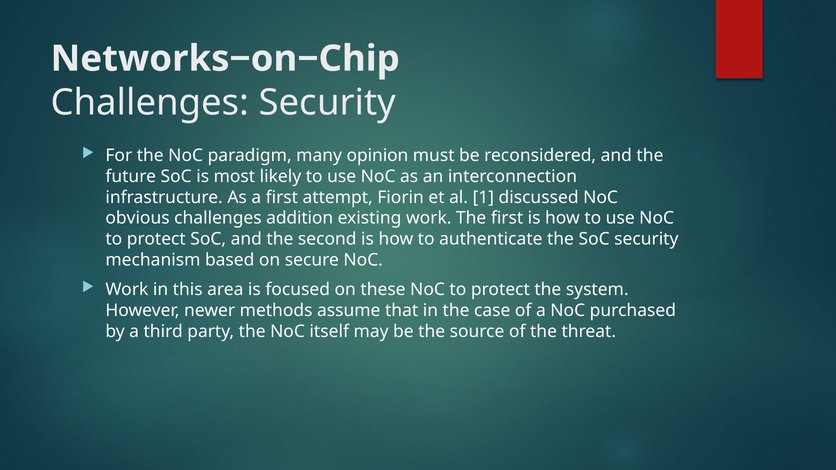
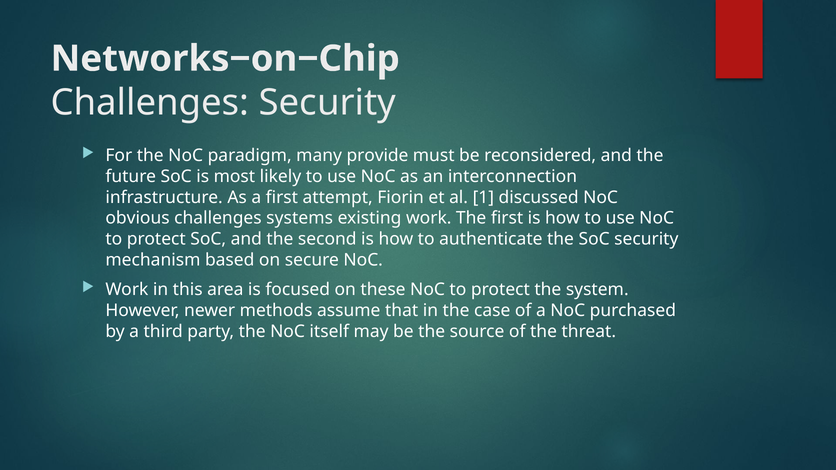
opinion: opinion -> provide
addition: addition -> systems
